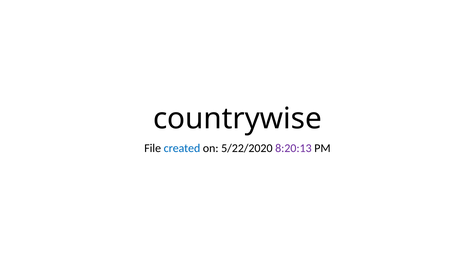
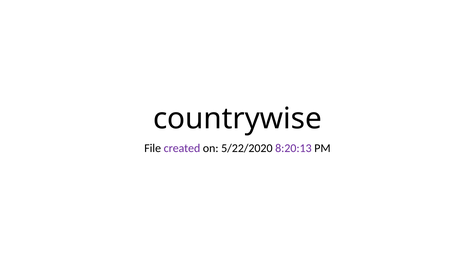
created colour: blue -> purple
